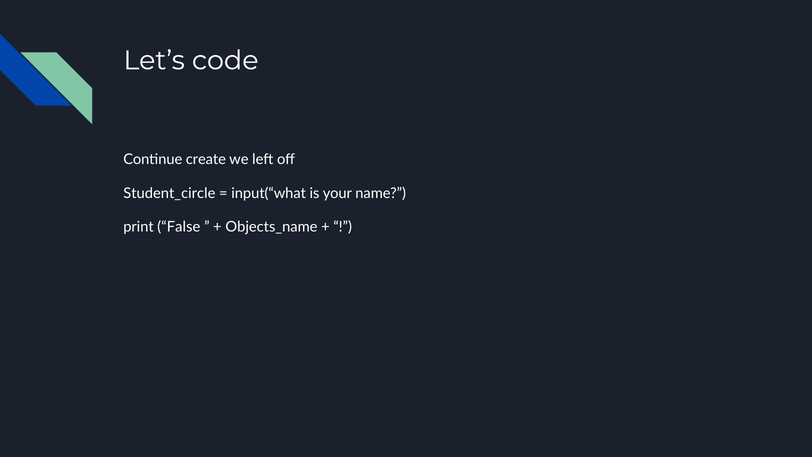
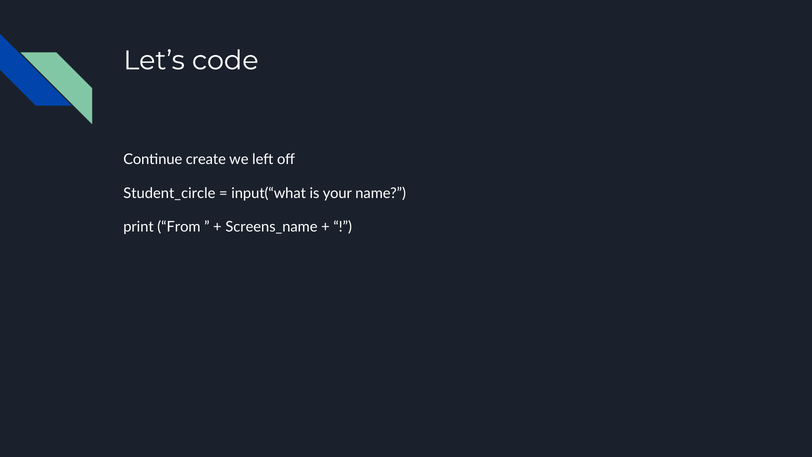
False: False -> From
Objects_name: Objects_name -> Screens_name
